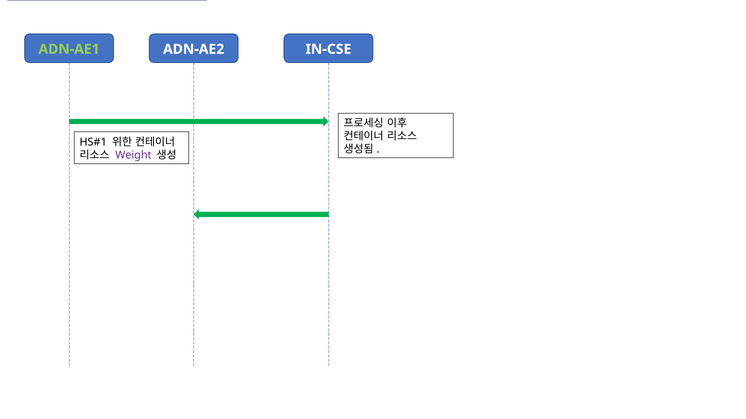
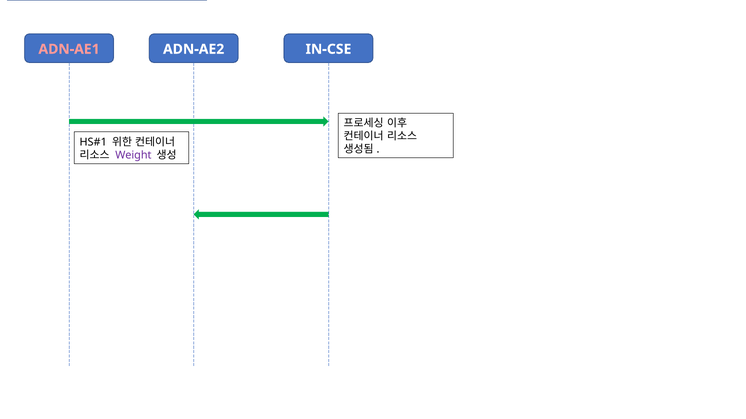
ADN-AE1 colour: light green -> pink
